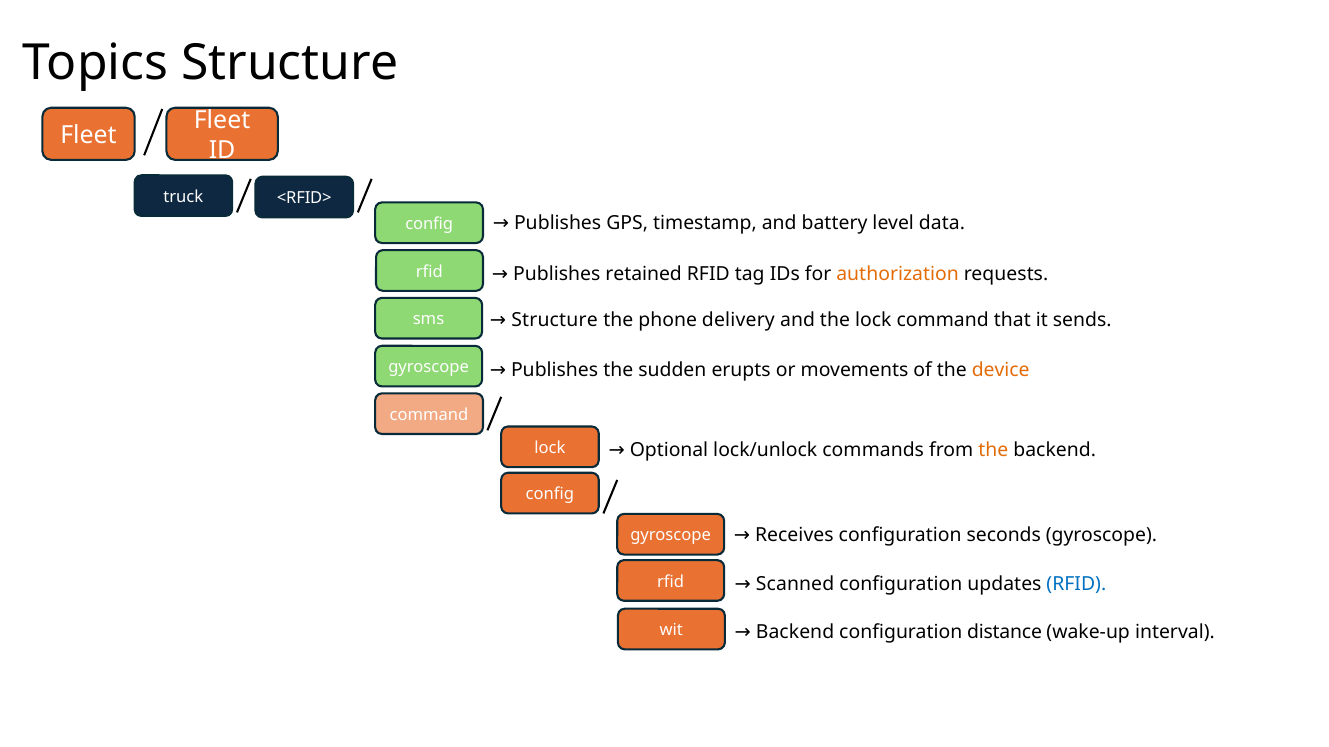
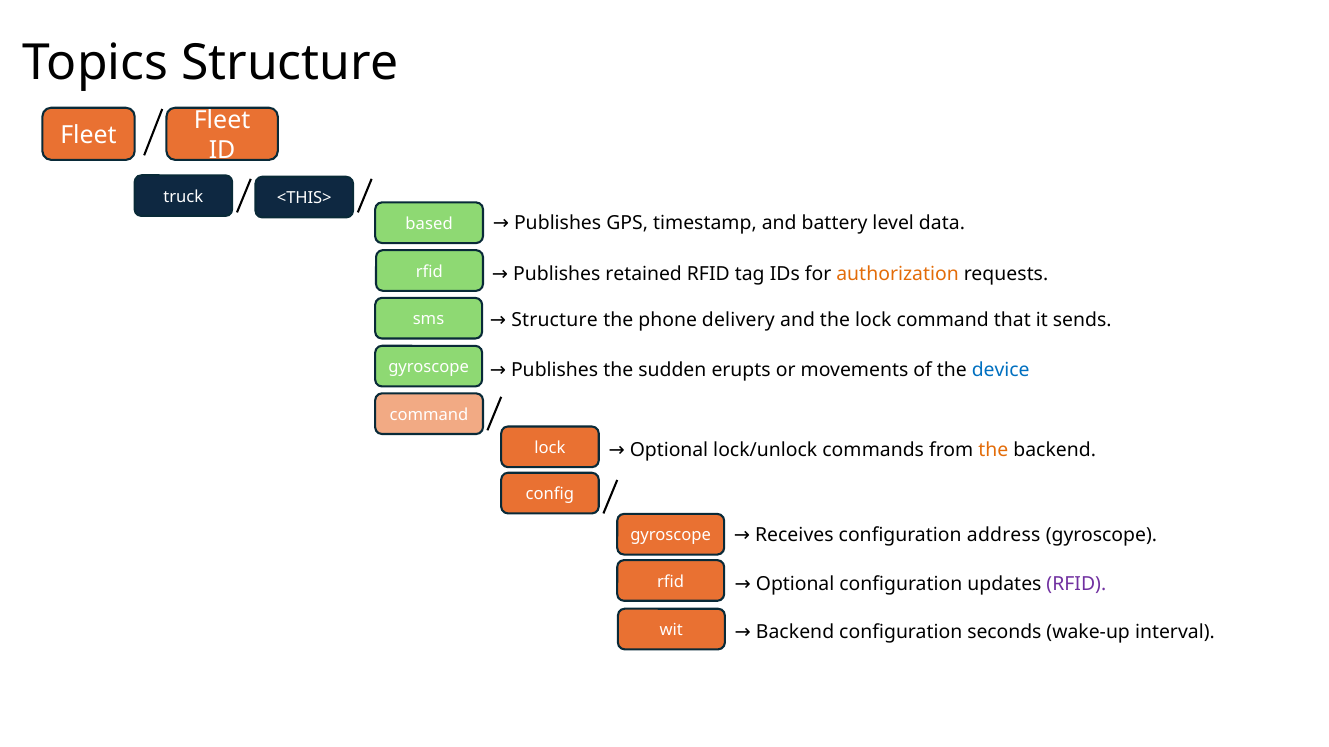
<RFID>: <RFID> -> <THIS>
config at (429, 224): config -> based
device colour: orange -> blue
seconds: seconds -> address
Scanned at (795, 585): Scanned -> Optional
RFID at (1076, 585) colour: blue -> purple
distance: distance -> seconds
